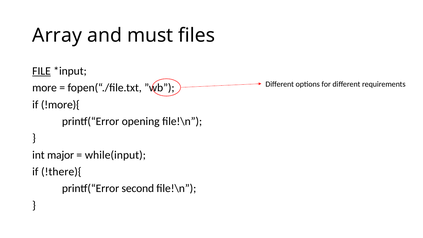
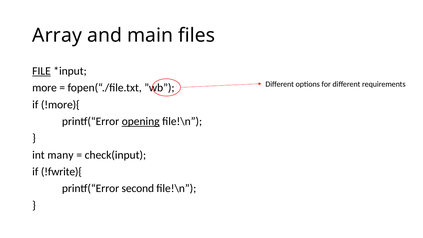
must: must -> main
opening underline: none -> present
major: major -> many
while(input: while(input -> check(input
!there){: !there){ -> !fwrite){
